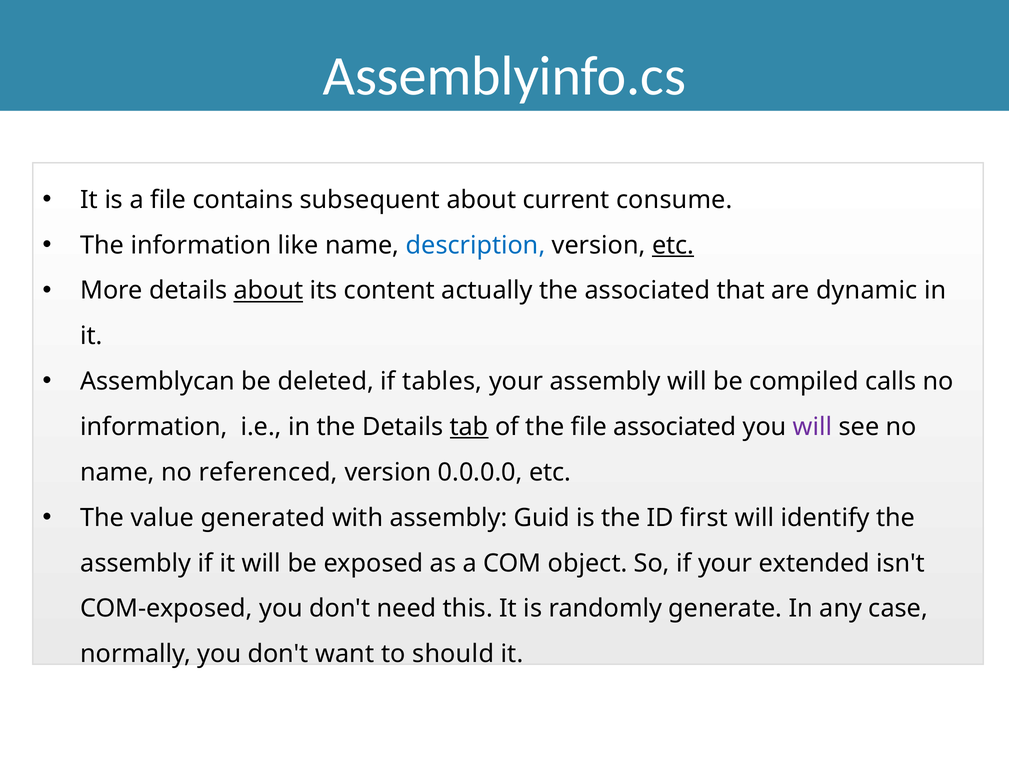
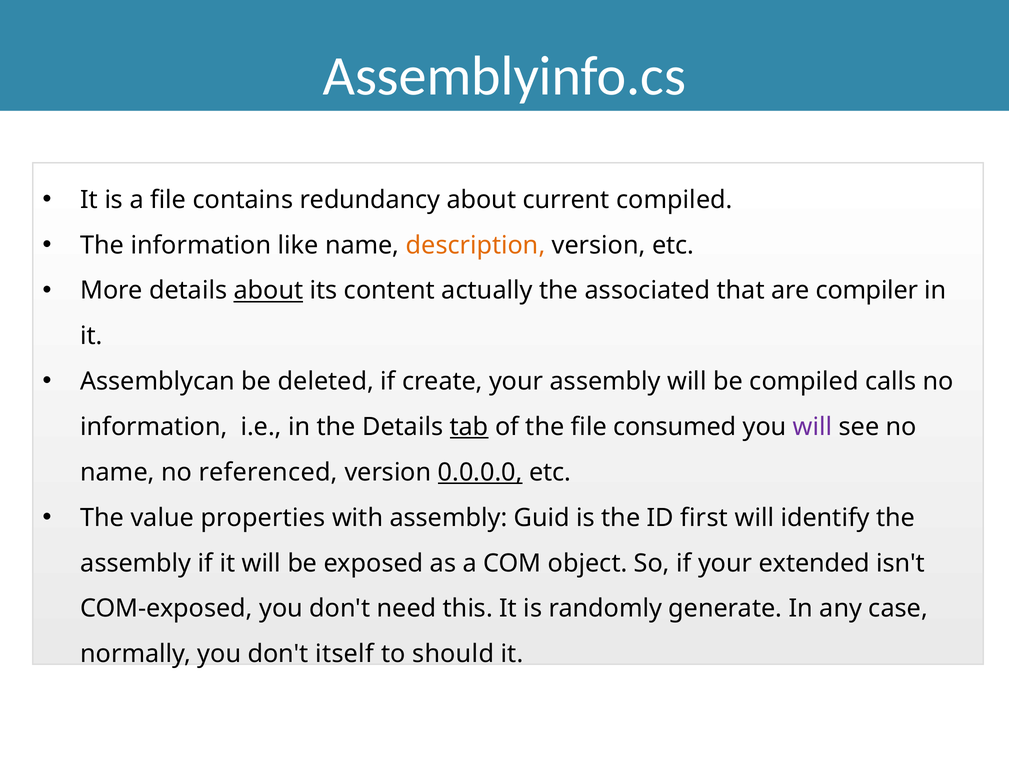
subsequent: subsequent -> redundancy
current consume: consume -> compiled
description colour: blue -> orange
etc at (673, 245) underline: present -> none
dynamic: dynamic -> compiler
tables: tables -> create
file associated: associated -> consumed
0.0.0.0 underline: none -> present
generated: generated -> properties
want: want -> itself
